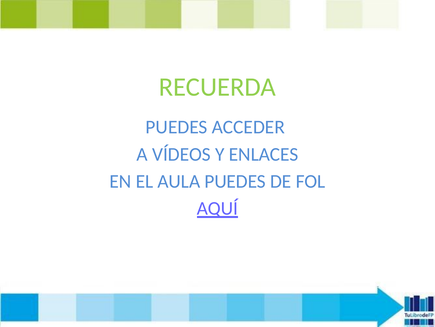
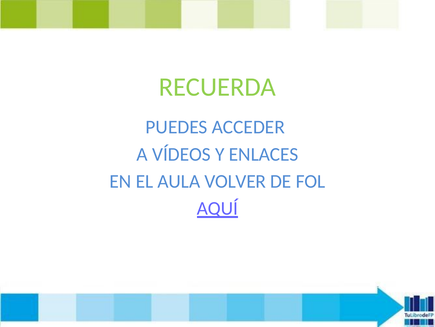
AULA PUEDES: PUEDES -> VOLVER
